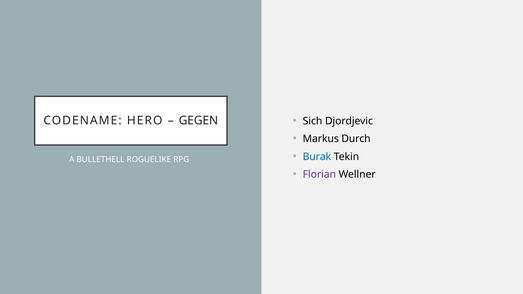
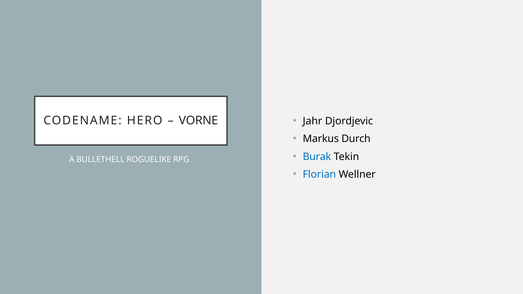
GEGEN: GEGEN -> VORNE
Sich: Sich -> Jahr
Florian colour: purple -> blue
